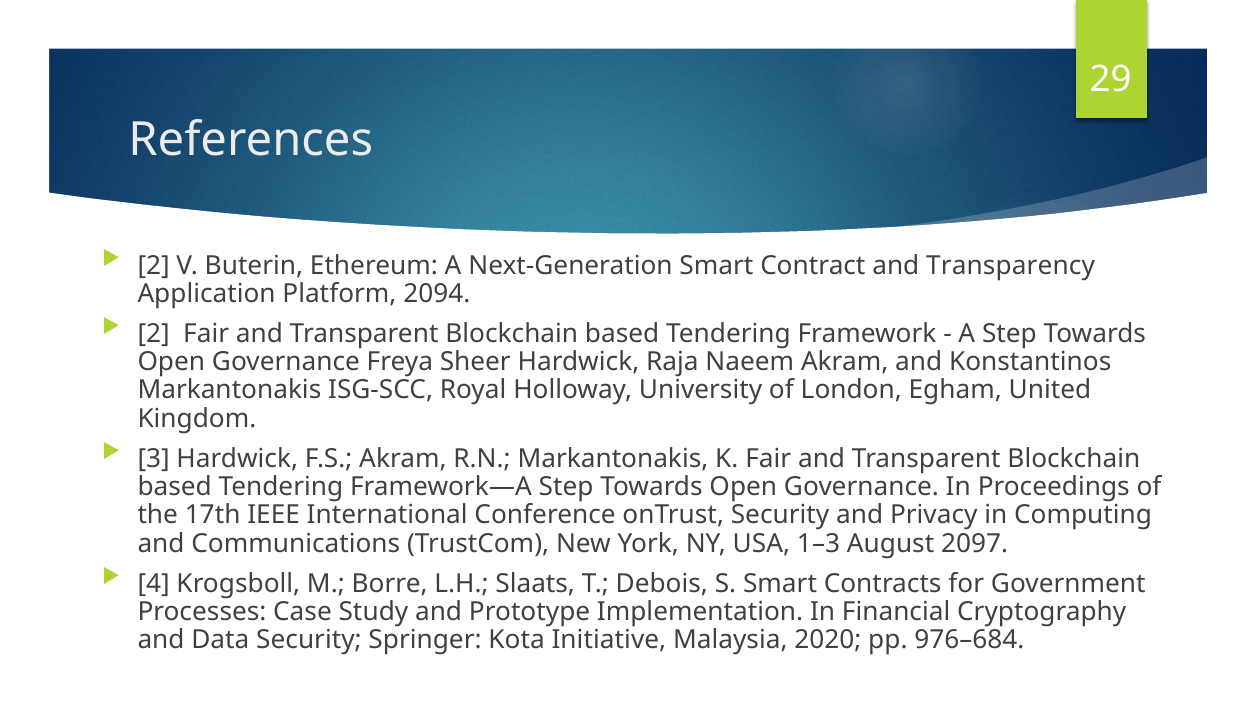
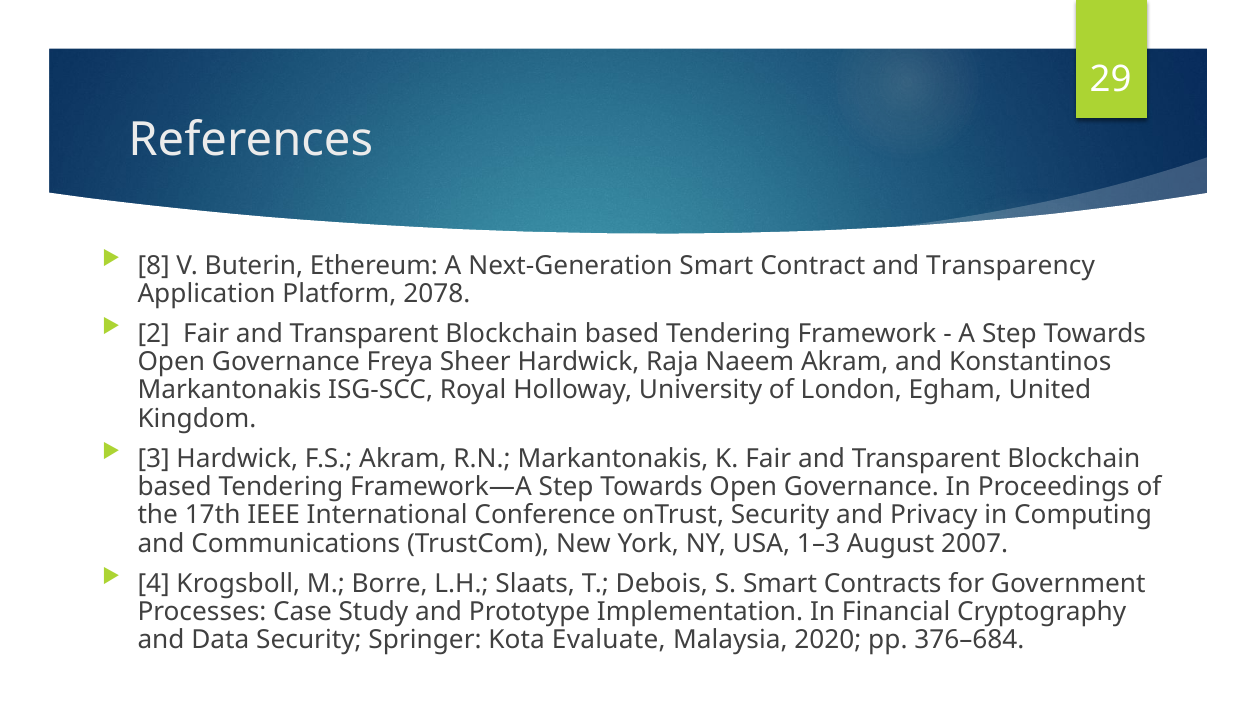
2 at (154, 265): 2 -> 8
2094: 2094 -> 2078
2097: 2097 -> 2007
Initiative: Initiative -> Evaluate
976–684: 976–684 -> 376–684
